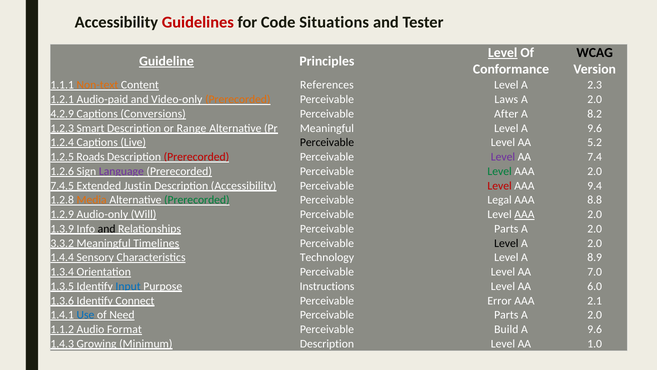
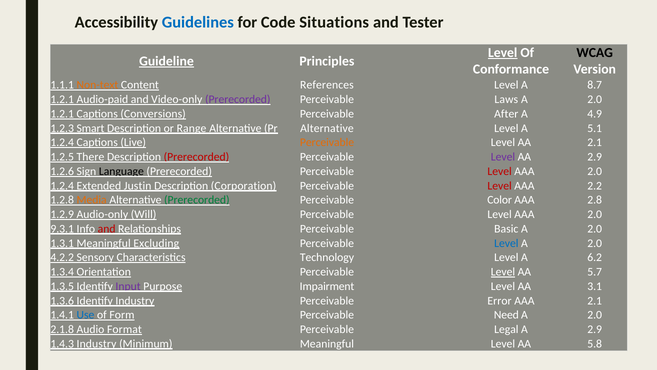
Guidelines colour: red -> blue
2.3: 2.3 -> 8.7
Prerecorded at (238, 99) colour: orange -> purple
4.2.9 at (62, 114): 4.2.9 -> 1.2.1
8.2: 8.2 -> 4.9
Meaningful at (327, 128): Meaningful -> Alternative
Level A 9.6: 9.6 -> 5.1
Perceivable at (327, 142) colour: black -> orange
AA 5.2: 5.2 -> 2.1
Roads: Roads -> There
AA 7.4: 7.4 -> 2.9
Language colour: purple -> black
Level at (500, 171) colour: green -> red
7.4.5 at (62, 185): 7.4.5 -> 1.2.4
Description Accessibility: Accessibility -> Corporation
9.4: 9.4 -> 2.2
Legal: Legal -> Color
8.8: 8.8 -> 2.8
AAA at (524, 214) underline: present -> none
1.3.9: 1.3.9 -> 9.3.1
and at (107, 229) colour: black -> red
Relationships Perceivable Parts: Parts -> Basic
3.3.2: 3.3.2 -> 1.3.1
Timelines: Timelines -> Excluding
Level at (506, 243) colour: black -> blue
1.4.4: 1.4.4 -> 4.2.2
8.9: 8.9 -> 6.2
Level at (503, 272) underline: none -> present
7.0: 7.0 -> 5.7
Input colour: blue -> purple
Instructions: Instructions -> Impairment
6.0: 6.0 -> 3.1
Identify Connect: Connect -> Industry
Need: Need -> Form
Parts at (506, 315): Parts -> Need
1.1.2: 1.1.2 -> 2.1.8
Build: Build -> Legal
9.6 at (595, 329): 9.6 -> 2.9
1.4.3 Growing: Growing -> Industry
Minimum Description: Description -> Meaningful
1.0: 1.0 -> 5.8
